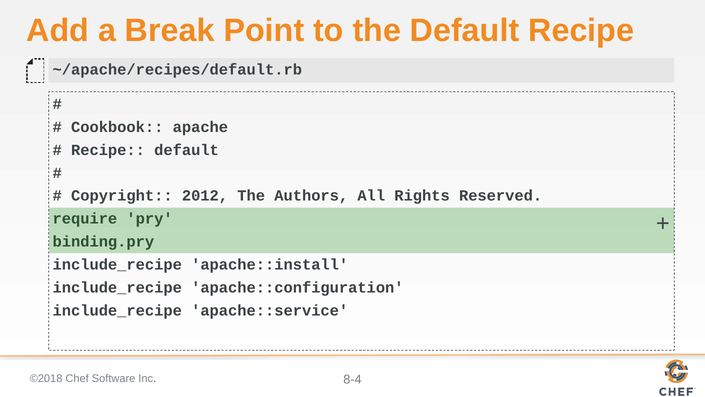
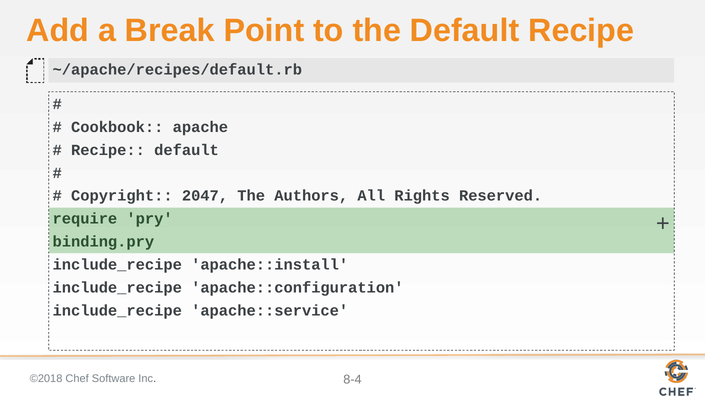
2012: 2012 -> 2047
